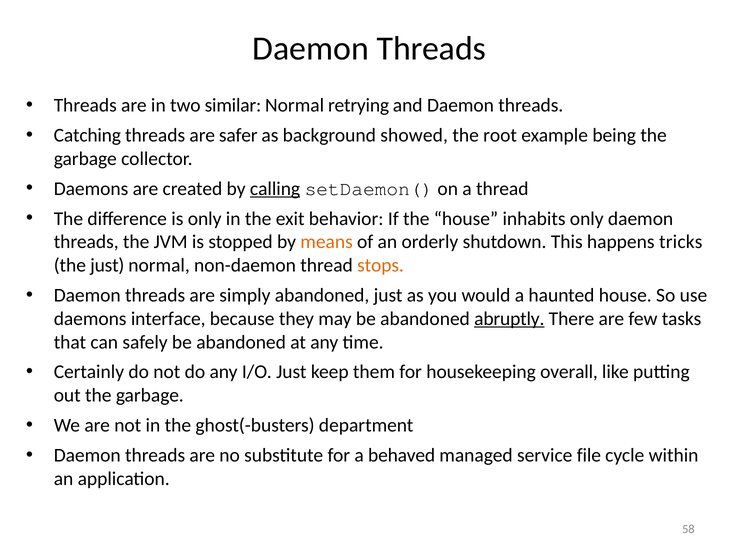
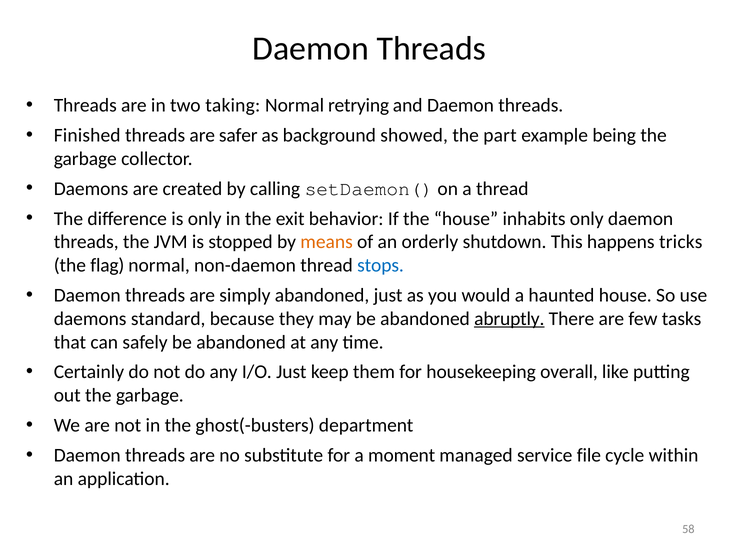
similar: similar -> taking
Catching: Catching -> Finished
root: root -> part
calling underline: present -> none
the just: just -> flag
stops colour: orange -> blue
interface: interface -> standard
behaved: behaved -> moment
